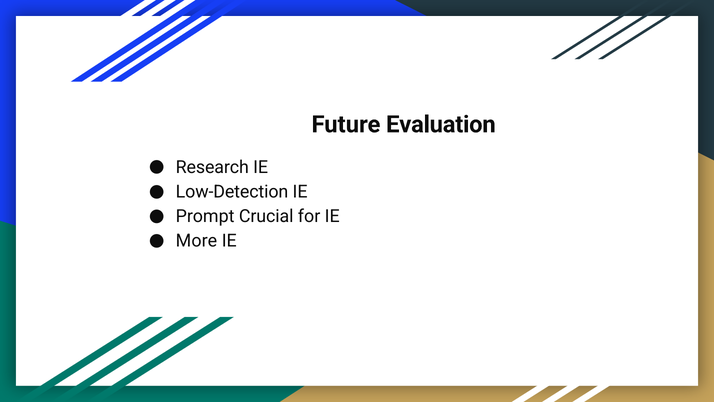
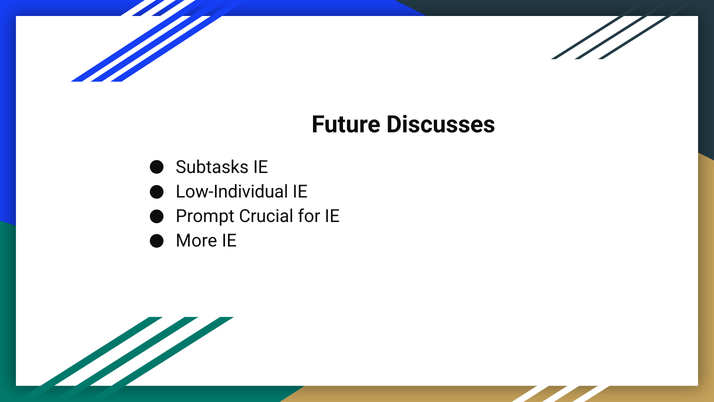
Evaluation: Evaluation -> Discusses
Research: Research -> Subtasks
Low-Detection: Low-Detection -> Low-Individual
